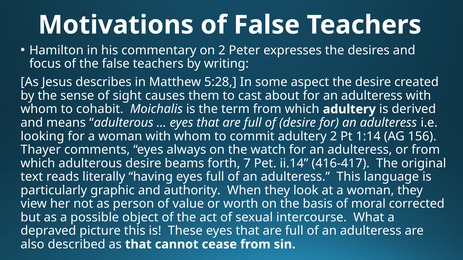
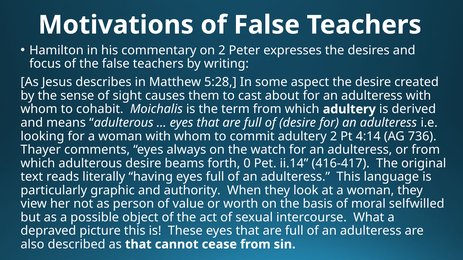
1:14: 1:14 -> 4:14
156: 156 -> 736
7: 7 -> 0
corrected: corrected -> selfwilled
